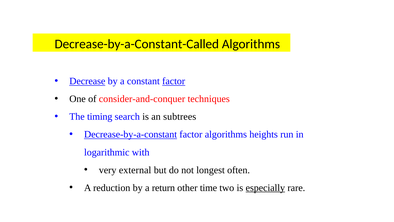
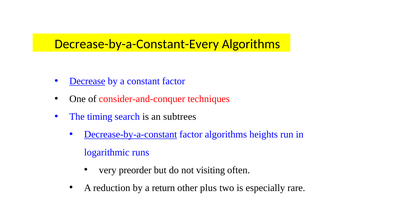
Decrease-by-a-Constant-Called: Decrease-by-a-Constant-Called -> Decrease-by-a-Constant-Every
factor at (174, 81) underline: present -> none
with: with -> runs
external: external -> preorder
longest: longest -> visiting
time: time -> plus
especially underline: present -> none
